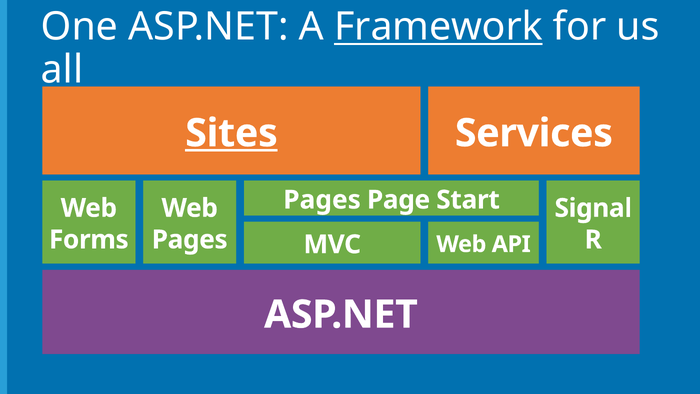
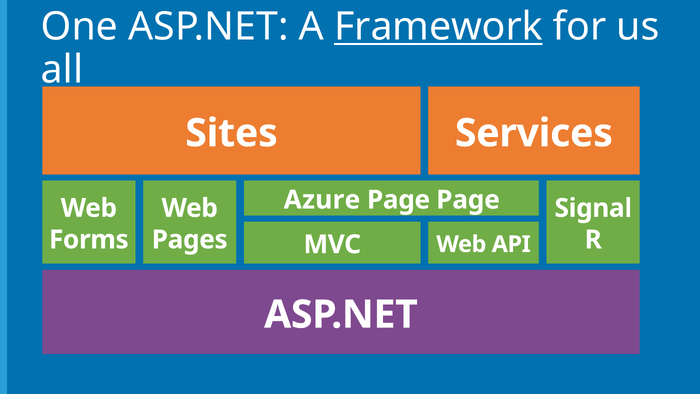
Sites underline: present -> none
Pages at (322, 200): Pages -> Azure
Page Start: Start -> Page
